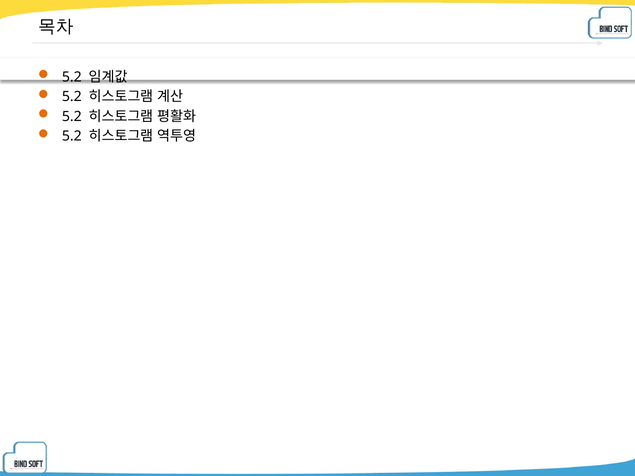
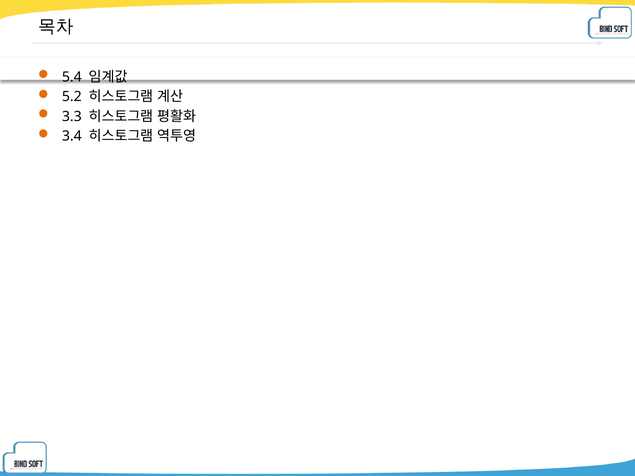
5.2 at (72, 77): 5.2 -> 5.4
5.2 at (72, 117): 5.2 -> 3.3
5.2 at (72, 136): 5.2 -> 3.4
